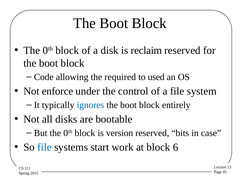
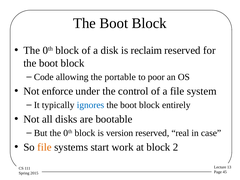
required: required -> portable
used: used -> poor
bits: bits -> real
file at (44, 147) colour: blue -> orange
6: 6 -> 2
